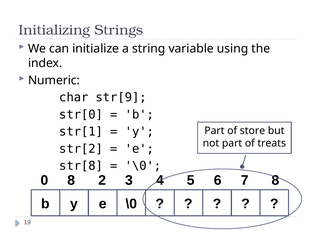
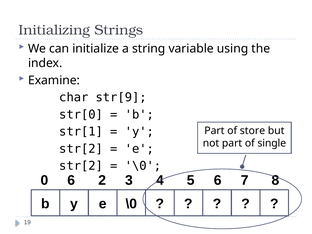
Numeric: Numeric -> Examine
treats: treats -> single
str[8 at (81, 166): str[8 -> str[2
0 8: 8 -> 6
